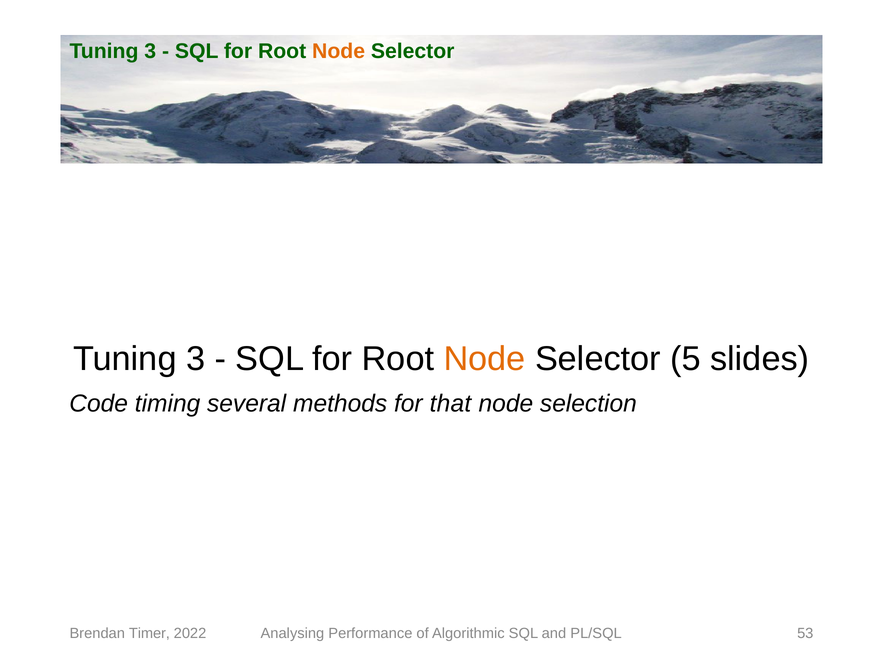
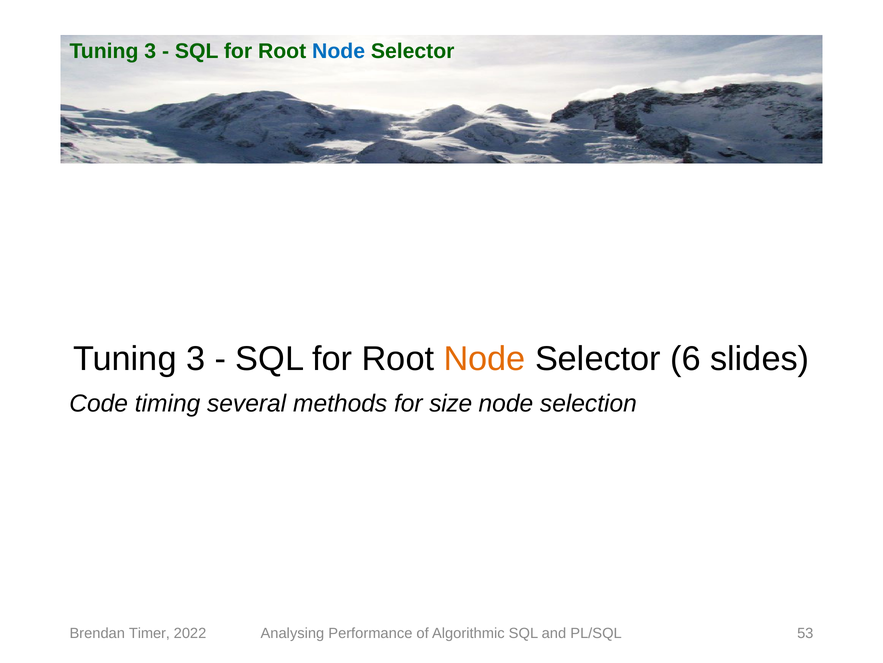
Node at (339, 51) colour: orange -> blue
5: 5 -> 6
that: that -> size
